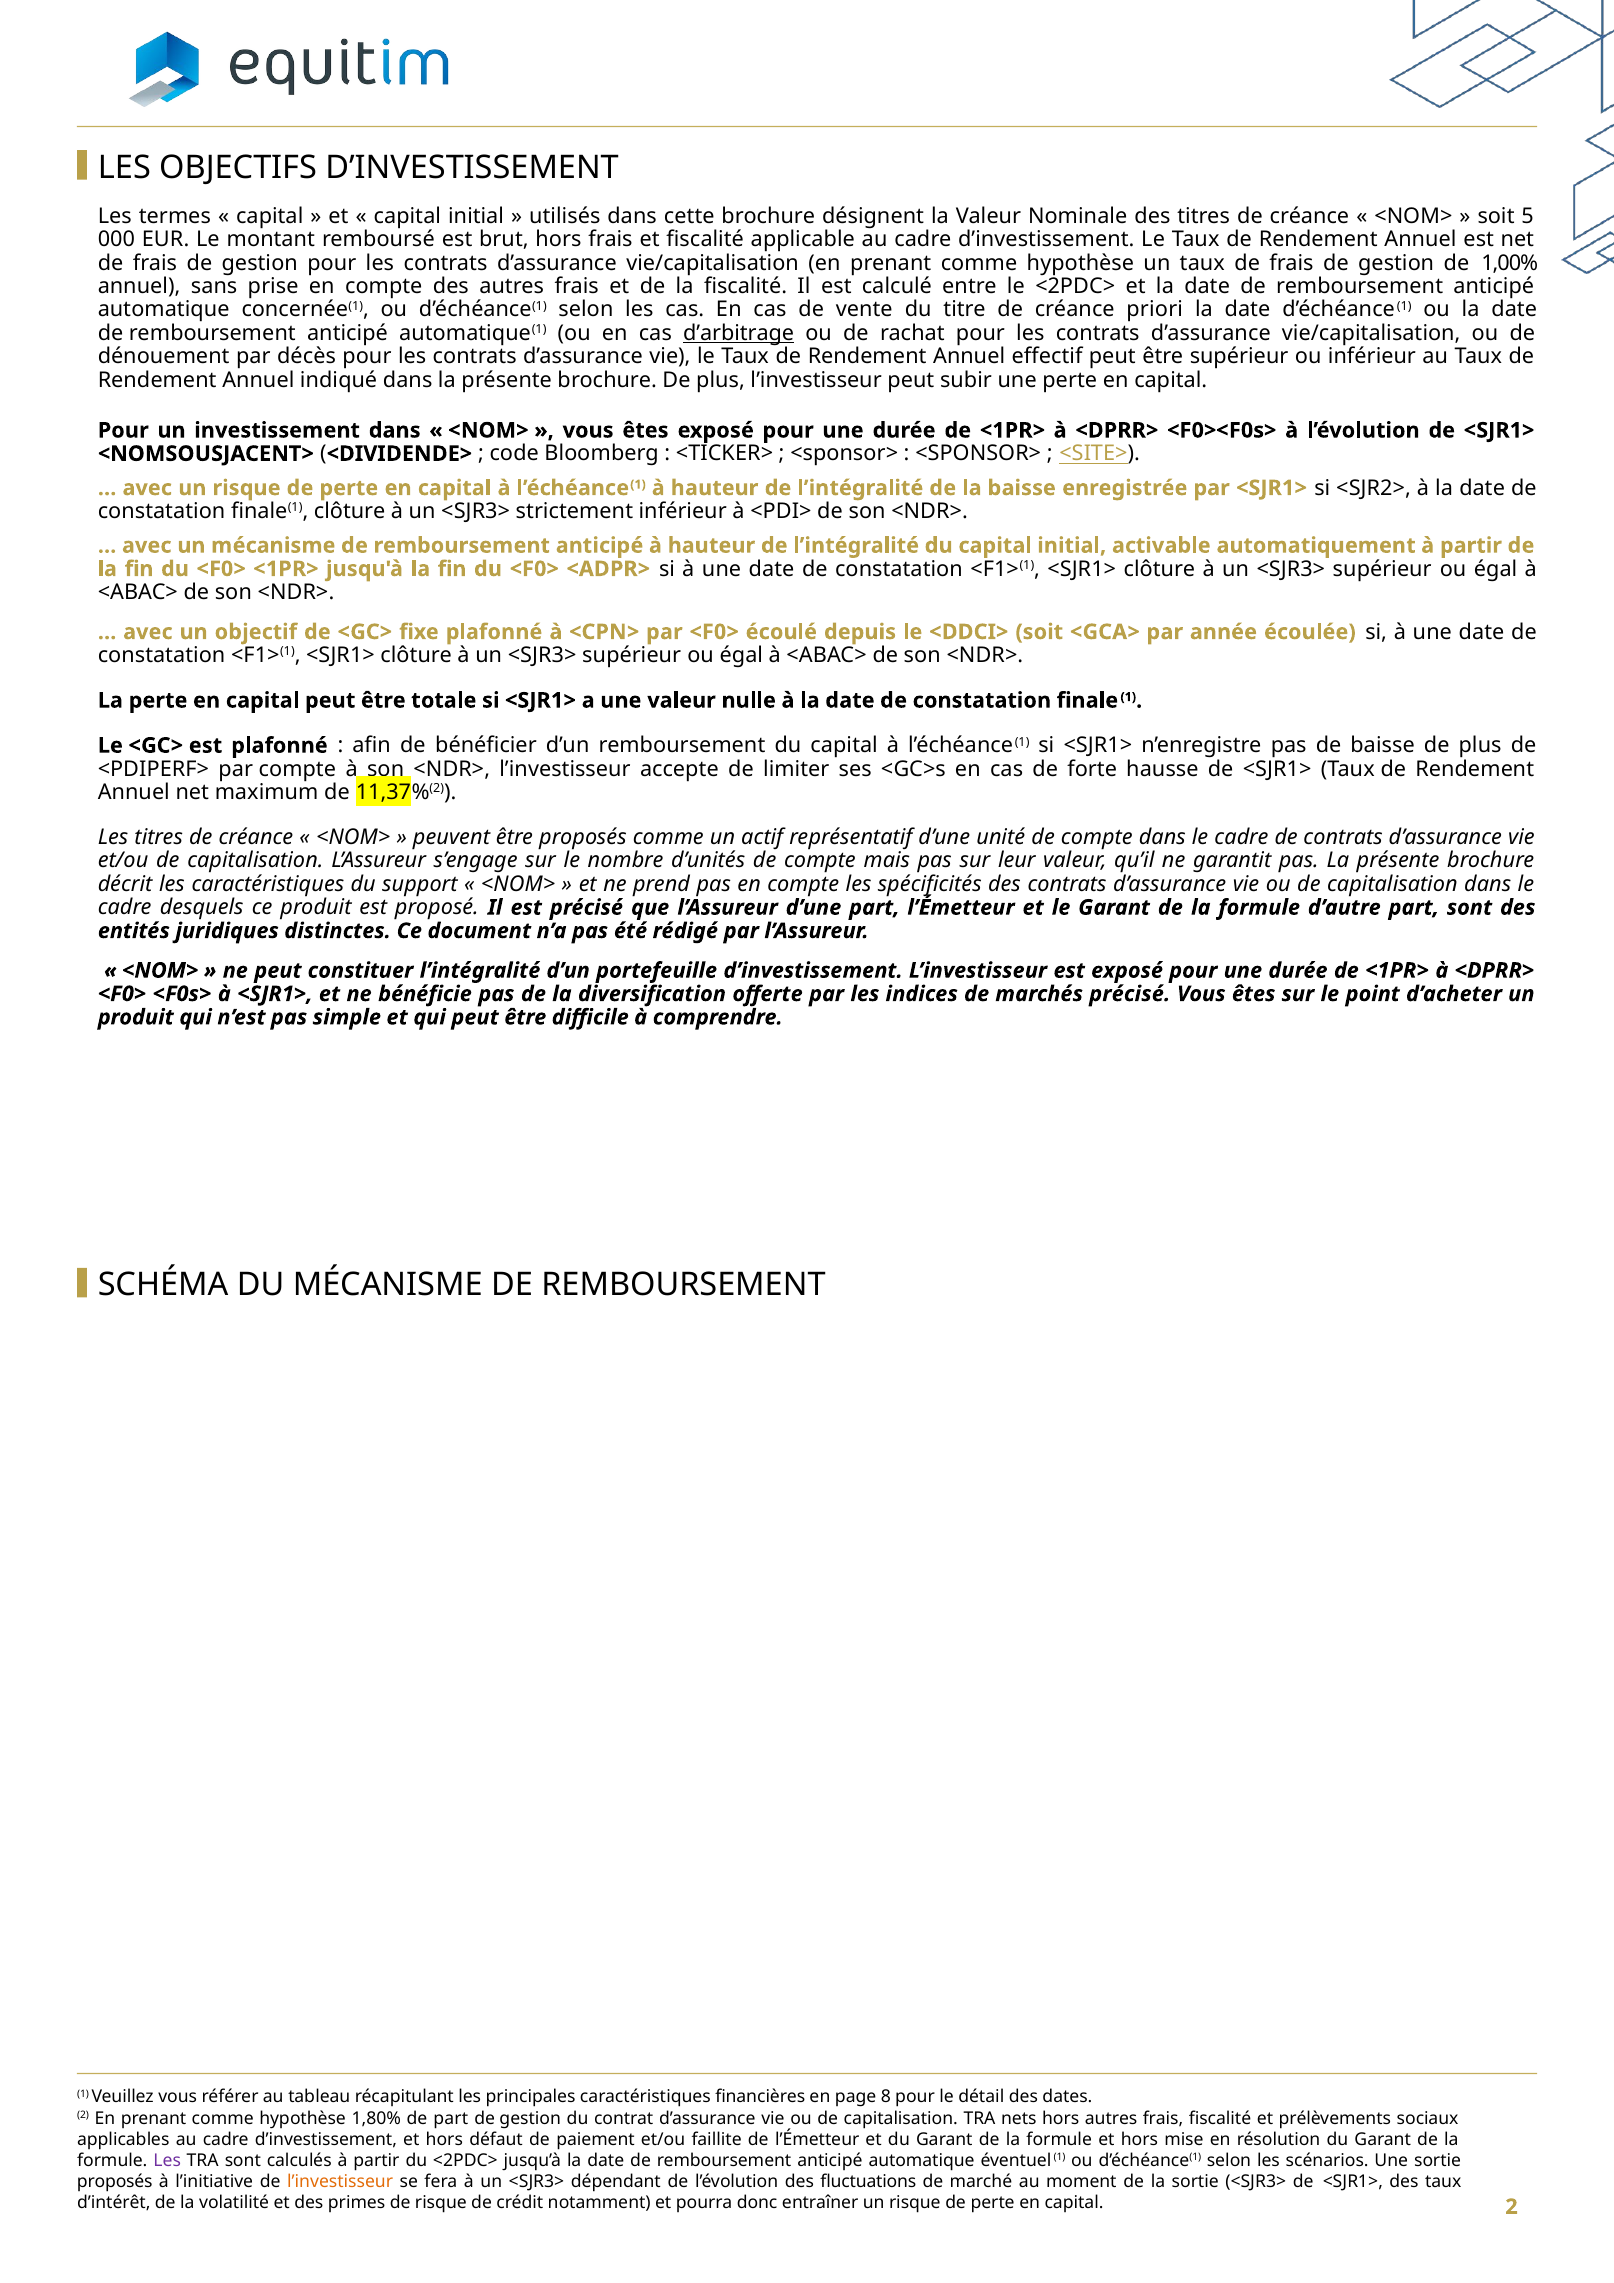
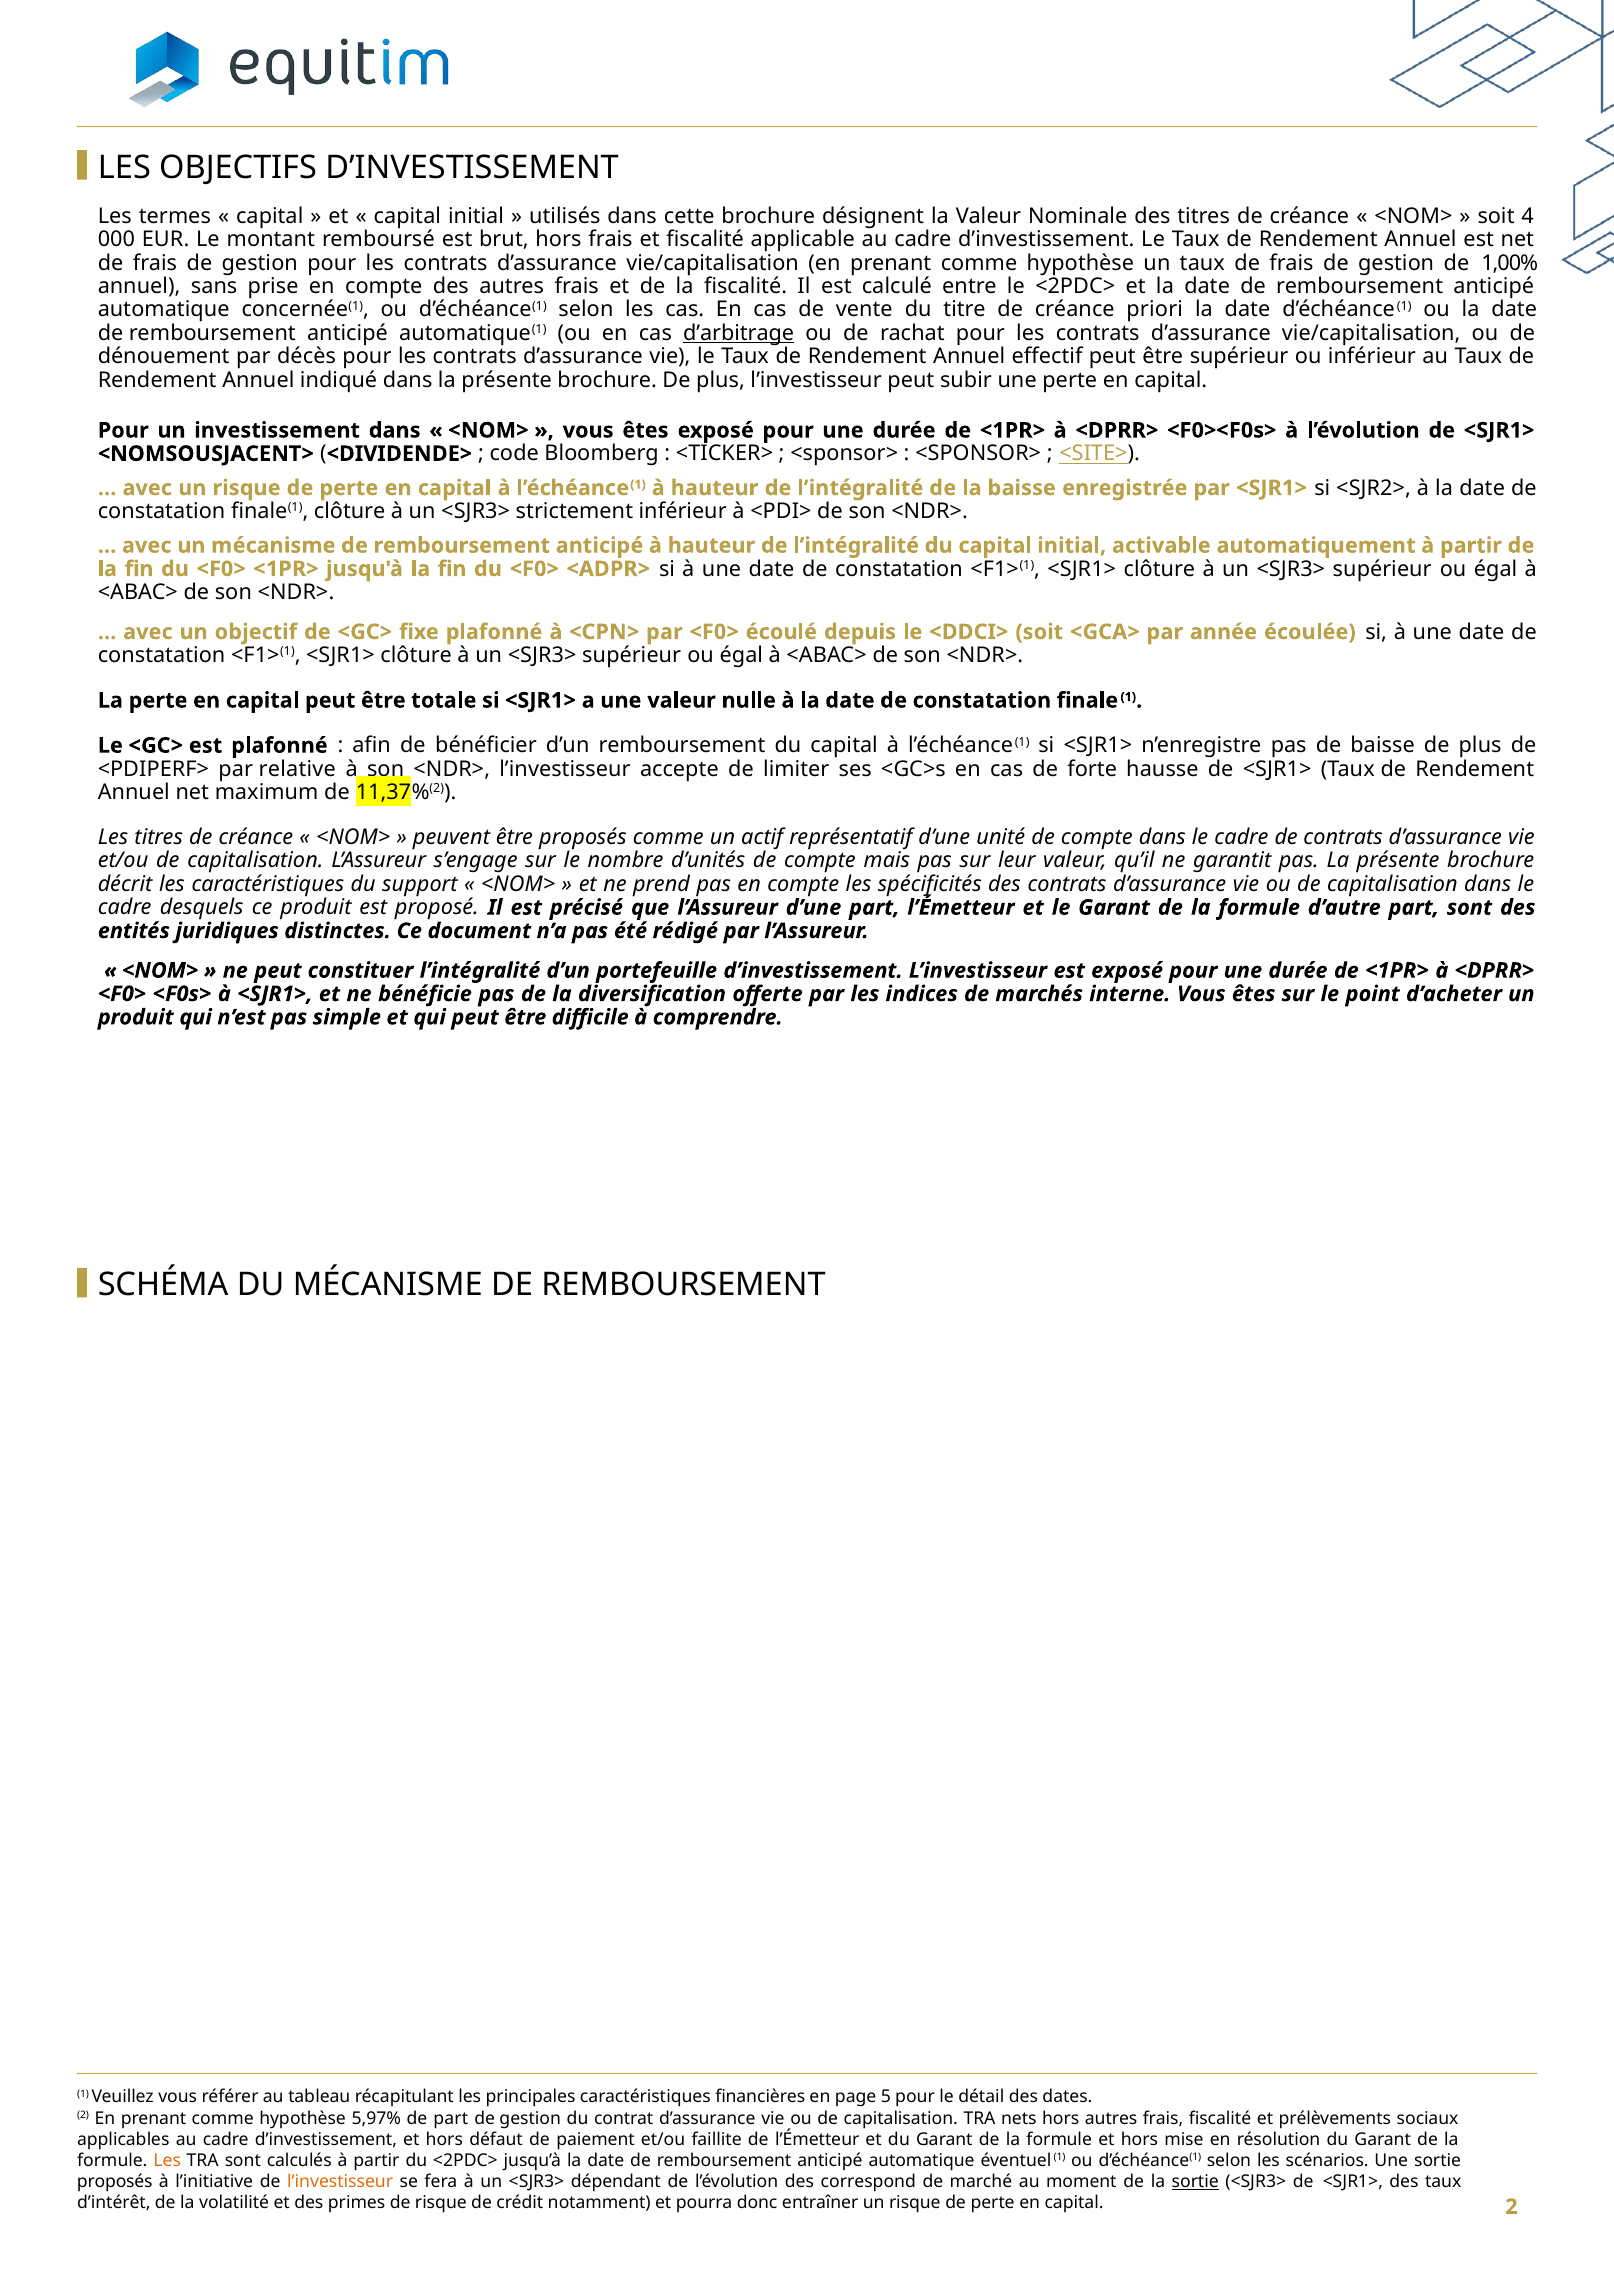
5: 5 -> 4
par compte: compte -> relative
marchés précisé: précisé -> interne
8: 8 -> 5
1,80%: 1,80% -> 5,97%
Les at (167, 2160) colour: purple -> orange
fluctuations: fluctuations -> correspond
sortie at (1195, 2181) underline: none -> present
